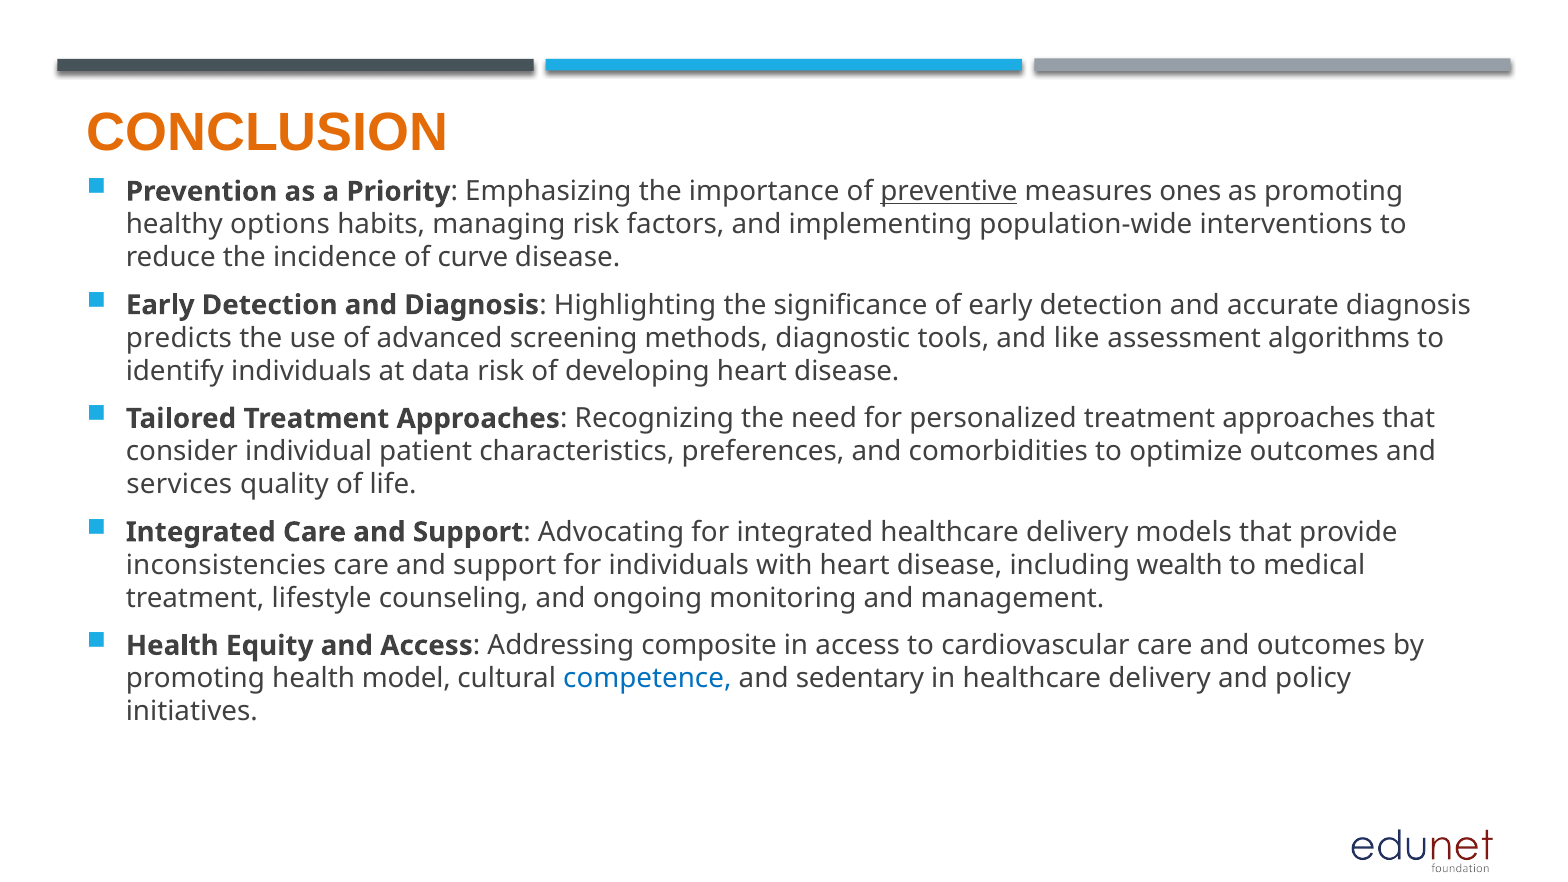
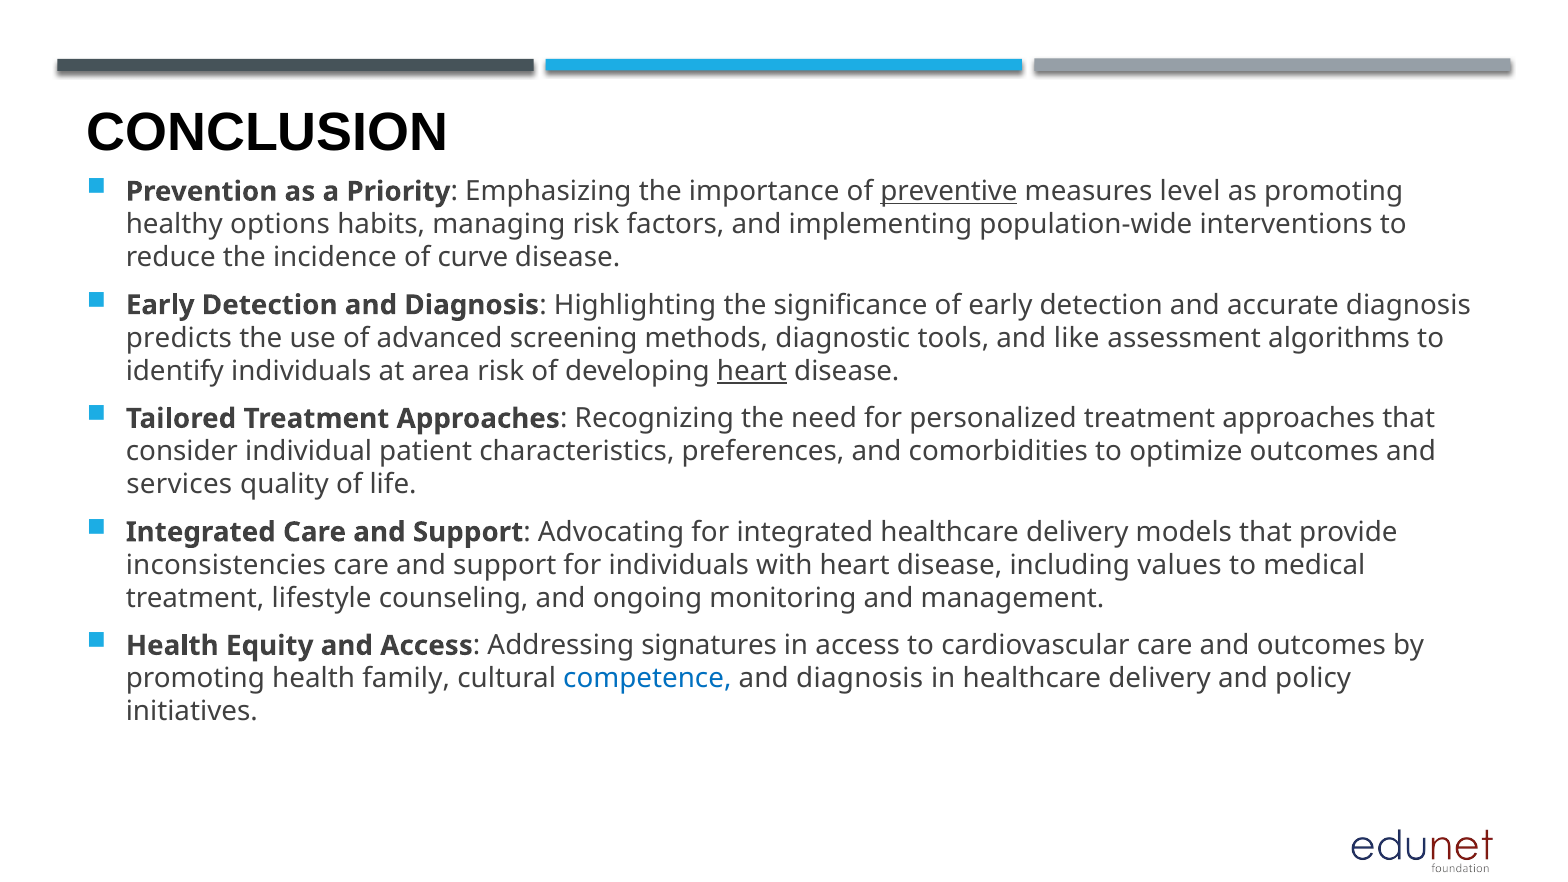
CONCLUSION colour: orange -> black
ones: ones -> level
data: data -> area
heart at (752, 371) underline: none -> present
wealth: wealth -> values
composite: composite -> signatures
model: model -> family
sedentary at (860, 679): sedentary -> diagnosis
